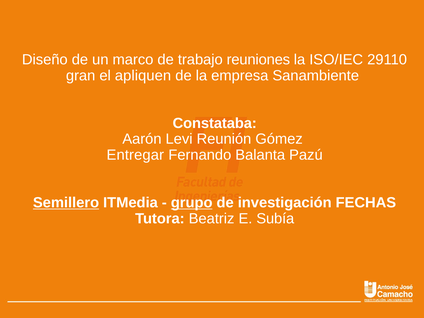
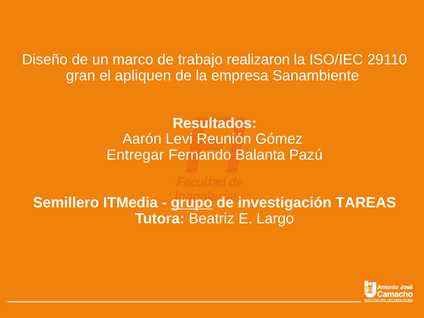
reuniones: reuniones -> realizaron
Constataba: Constataba -> Resultados
Semillero underline: present -> none
FECHAS: FECHAS -> TAREAS
Subía: Subía -> Largo
